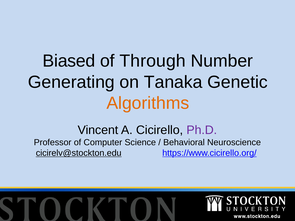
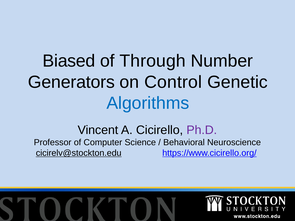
Generating: Generating -> Generators
Tanaka: Tanaka -> Control
Algorithms colour: orange -> blue
